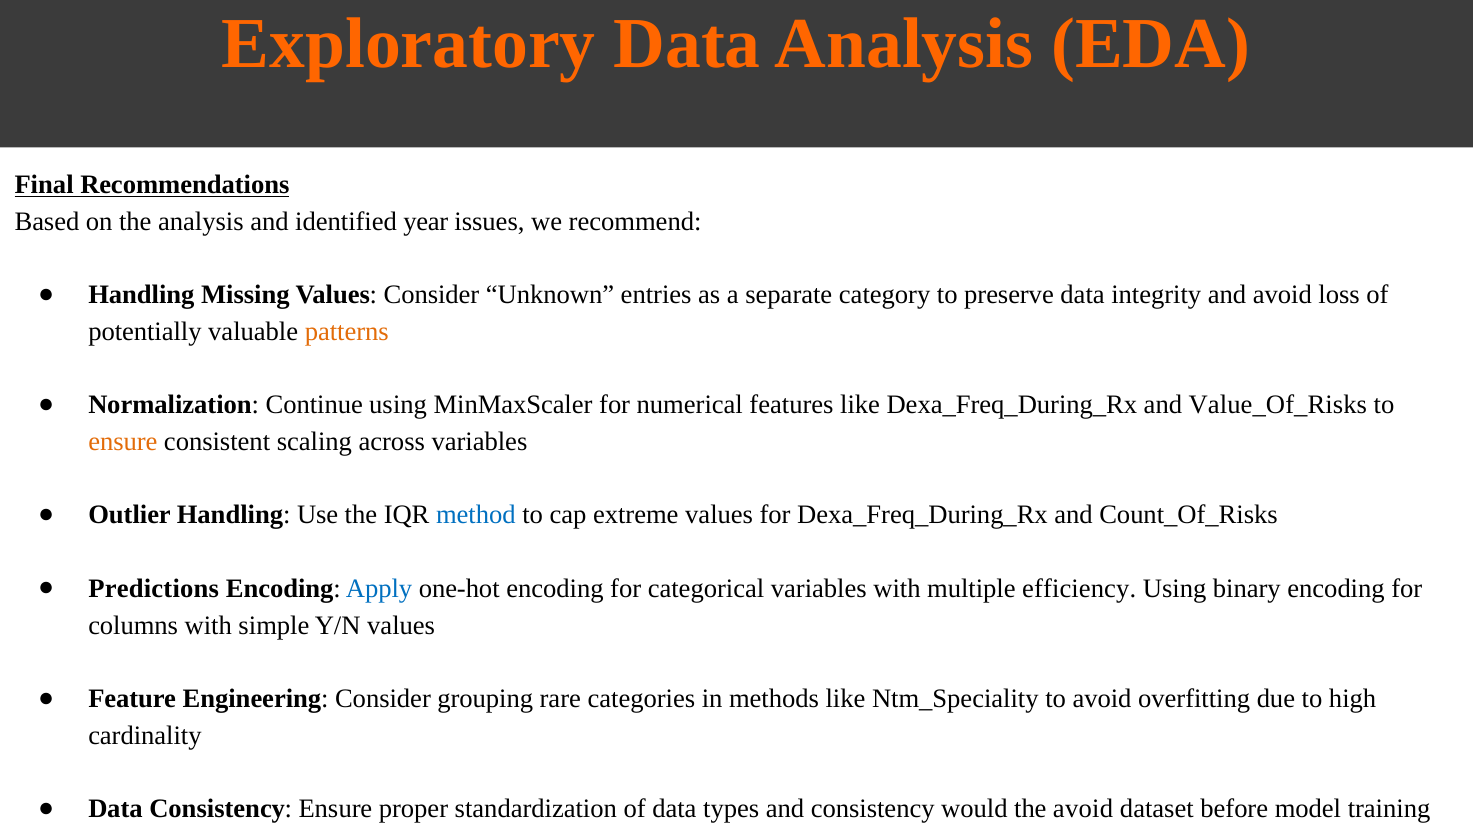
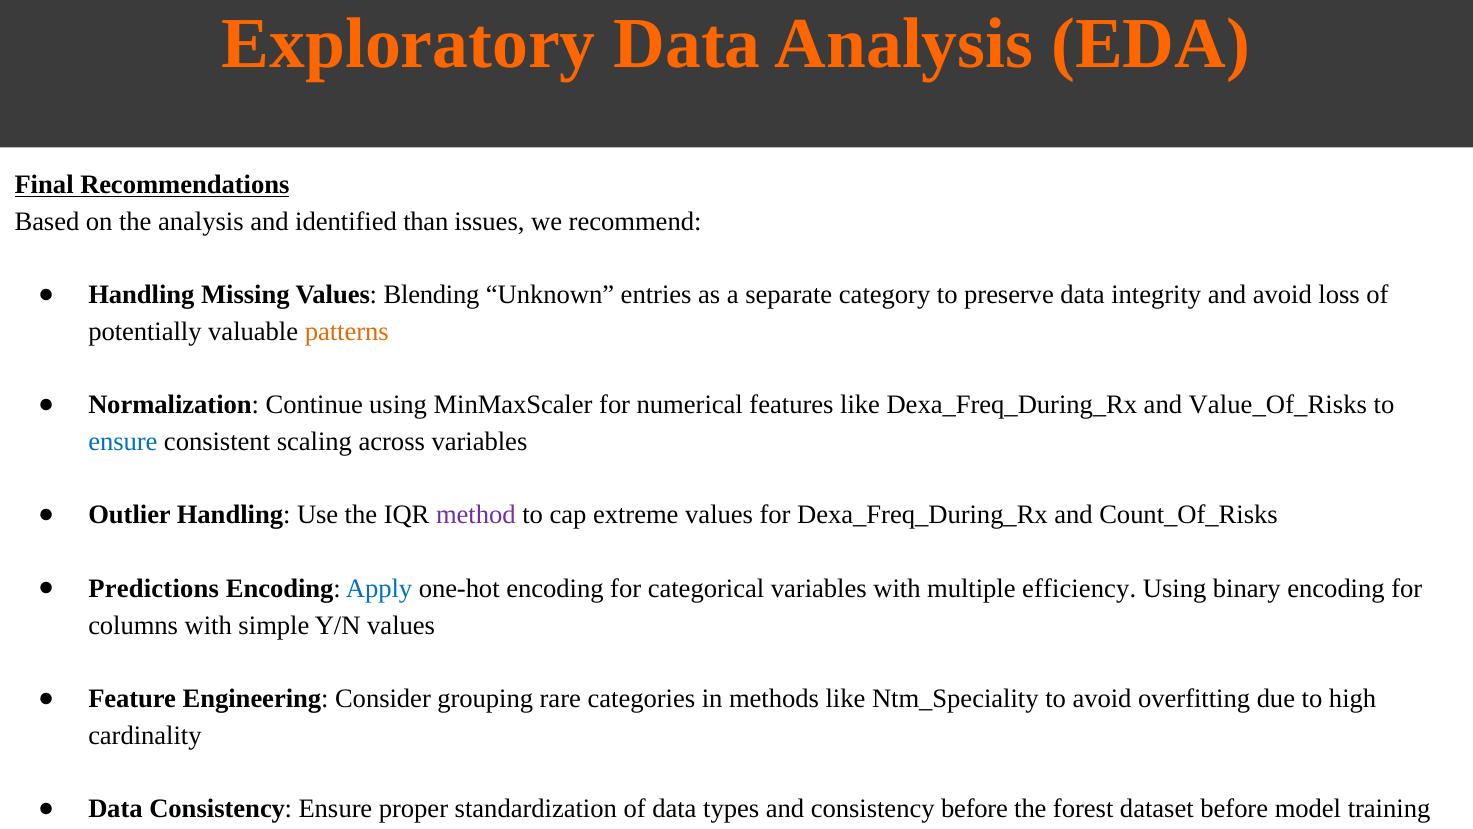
year: year -> than
Values Consider: Consider -> Blending
ensure at (123, 442) colour: orange -> blue
method colour: blue -> purple
consistency would: would -> before
the avoid: avoid -> forest
